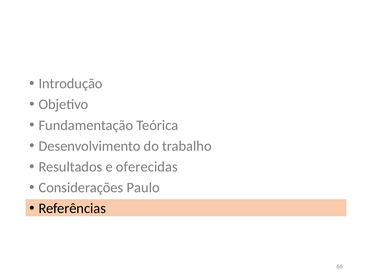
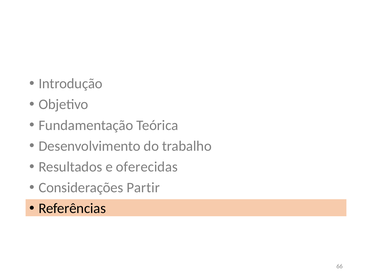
Paulo: Paulo -> Partir
